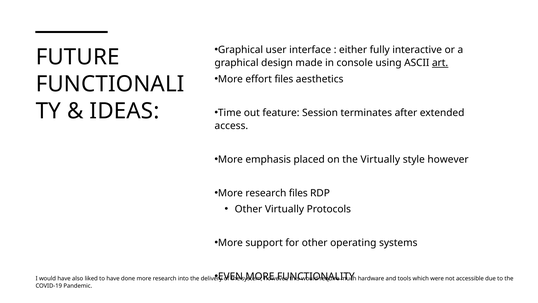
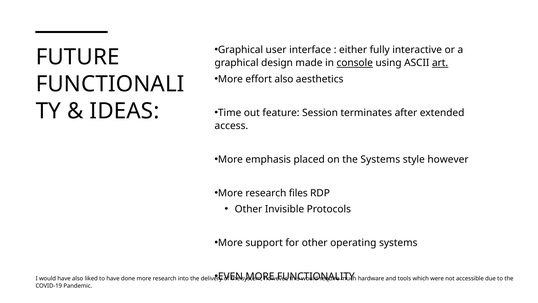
console underline: none -> present
effort files: files -> also
the Virtually: Virtually -> Systems
Other Virtually: Virtually -> Invisible
